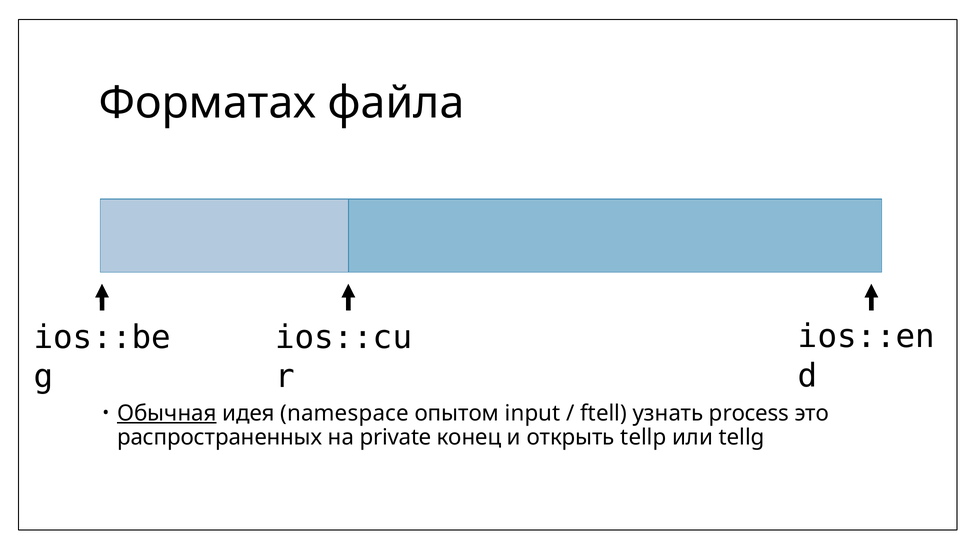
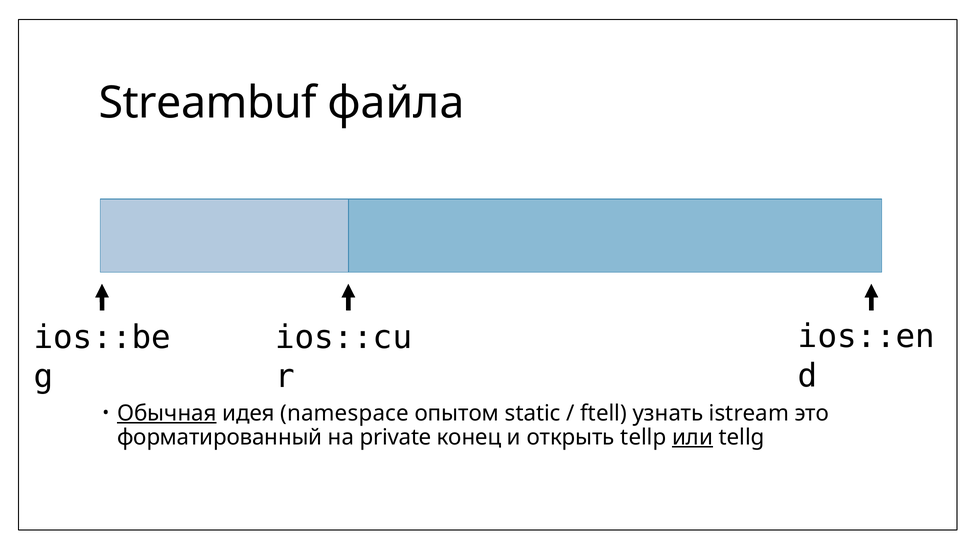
Форматах: Форматах -> Streambuf
input: input -> static
process: process -> istream
распространенных: распространенных -> форматированный
или underline: none -> present
